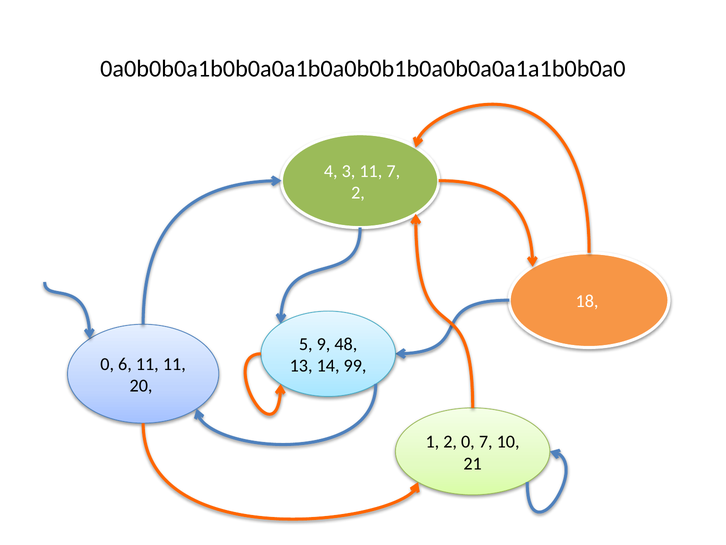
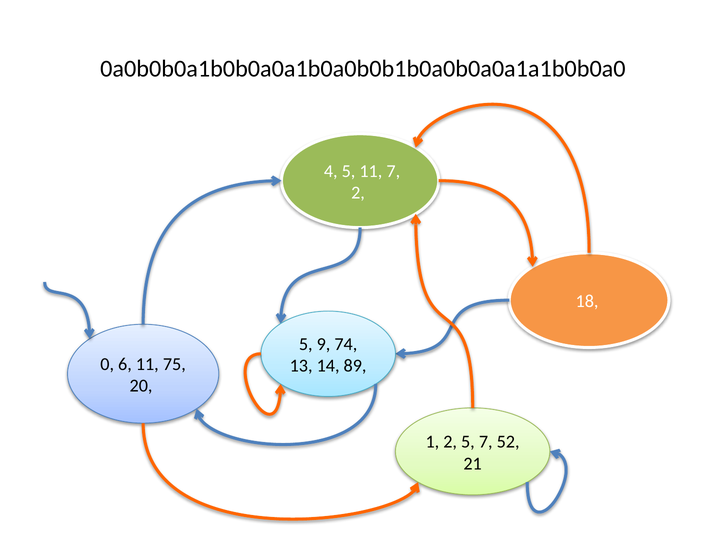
4 3: 3 -> 5
48: 48 -> 74
11 11: 11 -> 75
99: 99 -> 89
2 0: 0 -> 5
10: 10 -> 52
